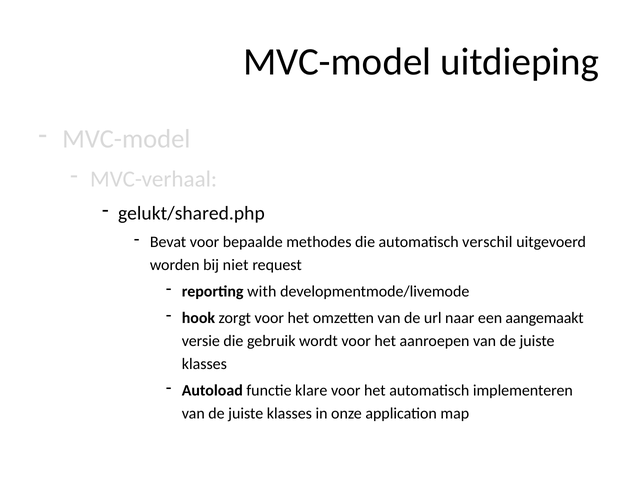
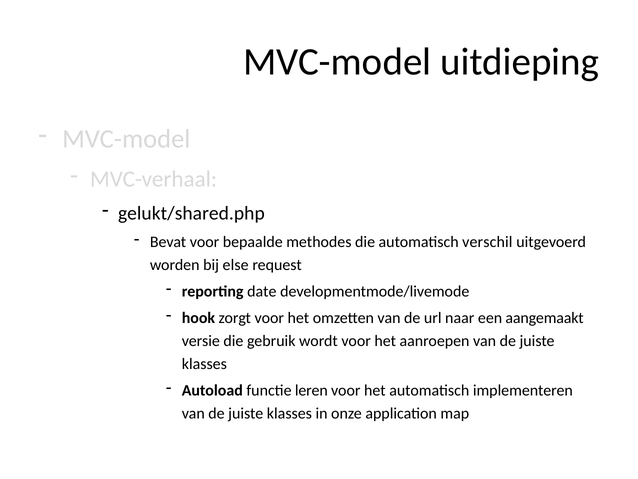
niet: niet -> else
with: with -> date
klare: klare -> leren
